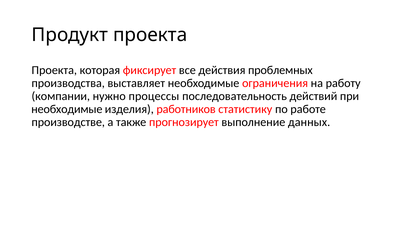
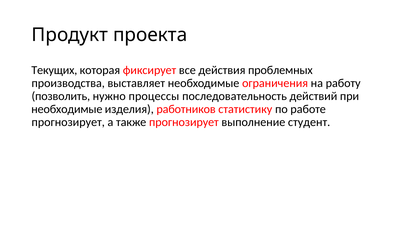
Проекта at (54, 70): Проекта -> Текущих
компании: компании -> позволить
производстве at (68, 122): производстве -> прогнозирует
данных: данных -> студент
